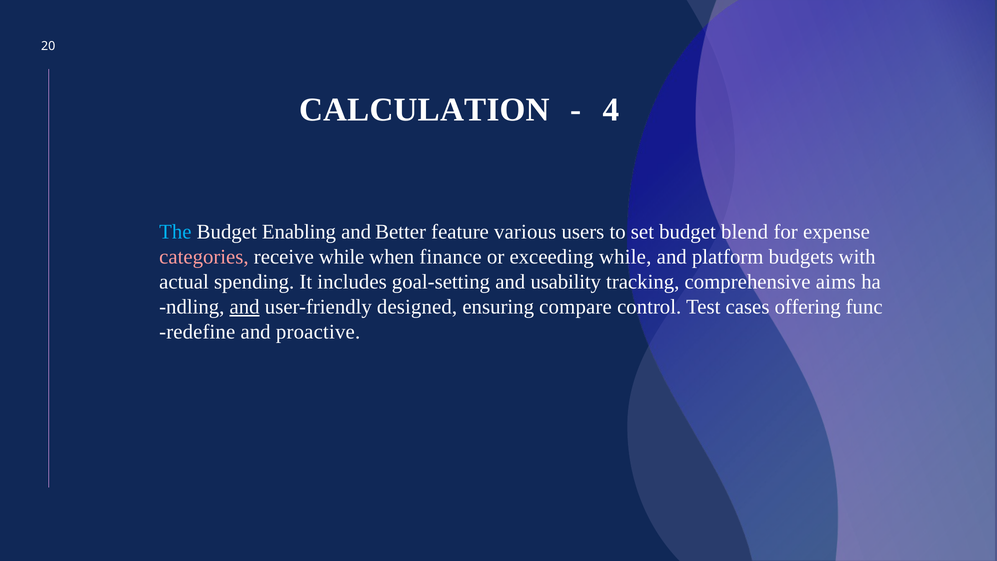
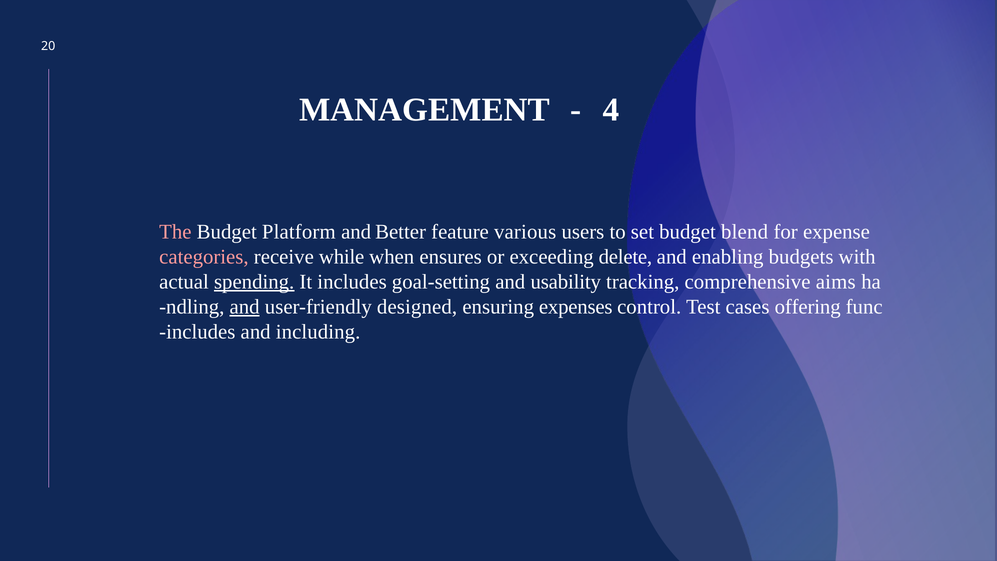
CALCULATION: CALCULATION -> MANAGEMENT
The colour: light blue -> pink
Enabling: Enabling -> Platform
finance: finance -> ensures
exceeding while: while -> delete
platform: platform -> enabling
spending underline: none -> present
compare: compare -> expenses
redefine at (197, 332): redefine -> includes
proactive: proactive -> including
